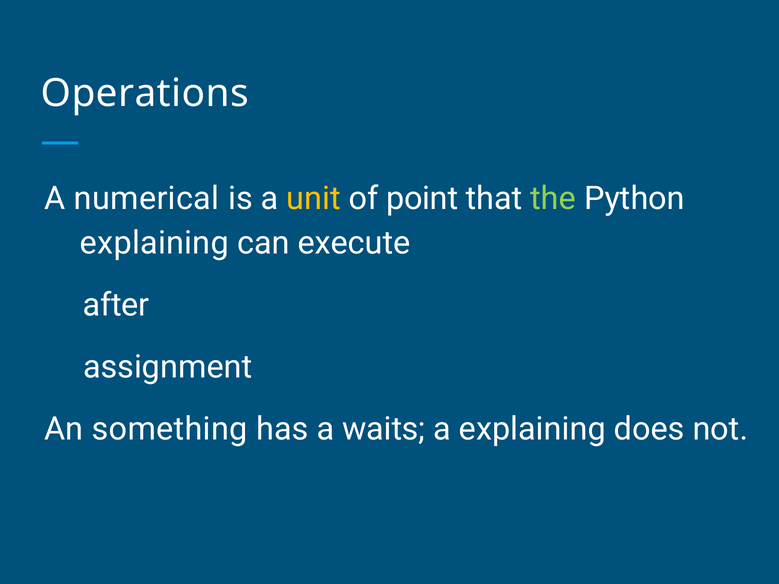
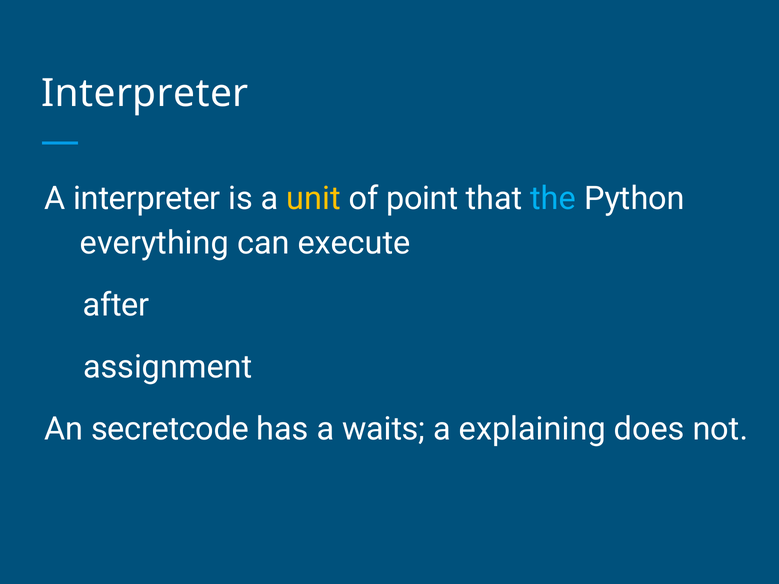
Operations at (145, 94): Operations -> Interpreter
A numerical: numerical -> interpreter
the colour: light green -> light blue
explaining at (154, 243): explaining -> everything
something: something -> secretcode
